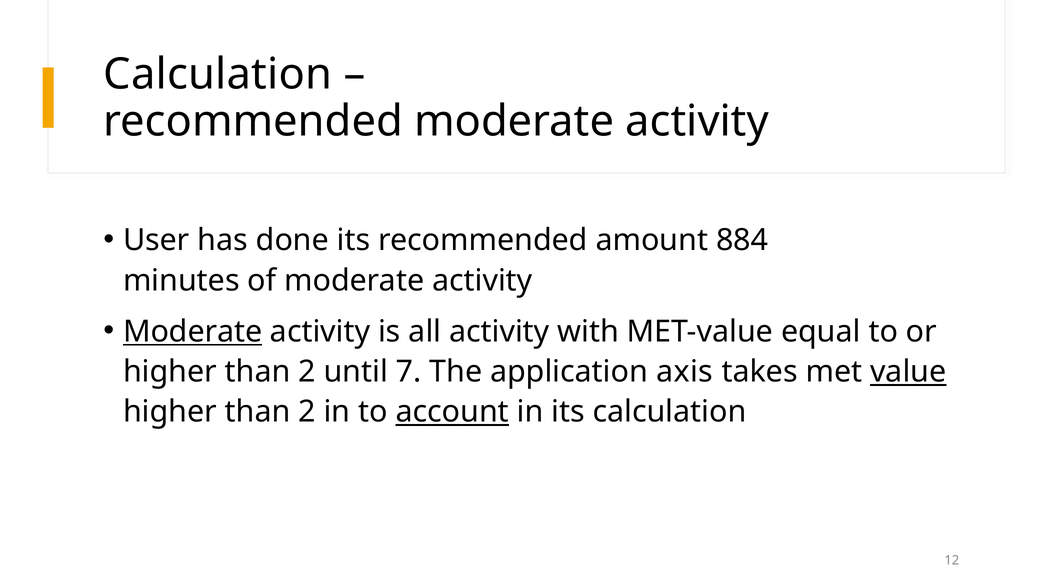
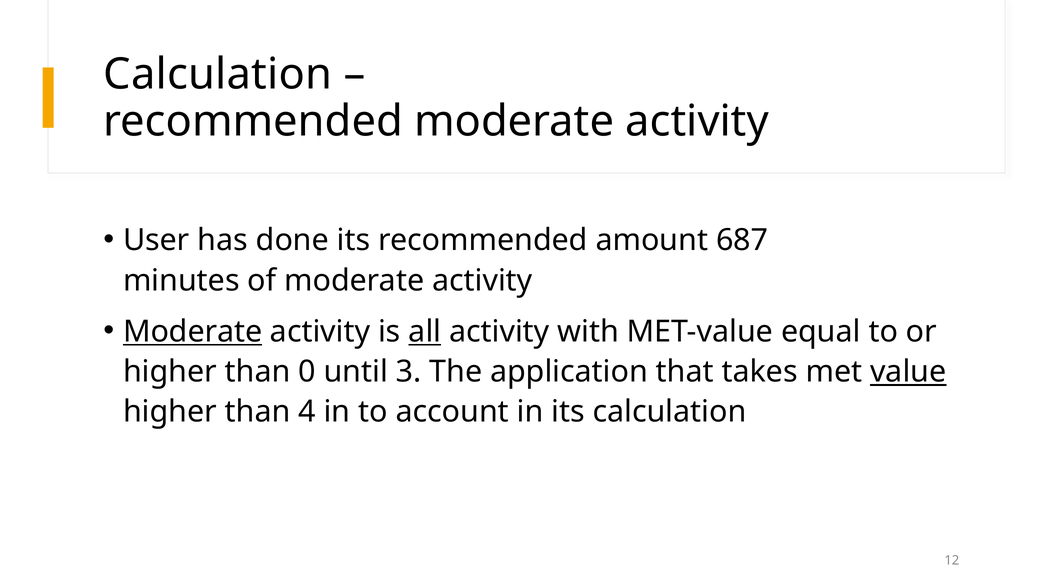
884: 884 -> 687
all underline: none -> present
2 at (307, 372): 2 -> 0
7: 7 -> 3
axis: axis -> that
2 at (307, 412): 2 -> 4
account underline: present -> none
